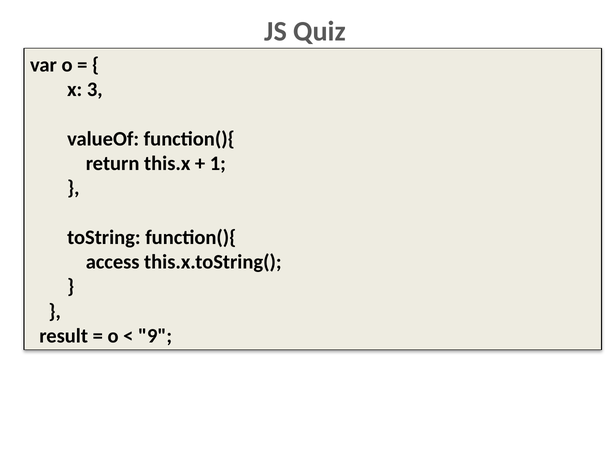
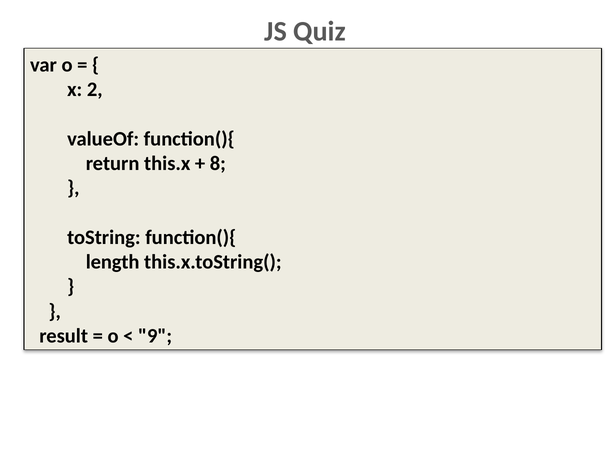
3: 3 -> 2
1: 1 -> 8
access: access -> length
